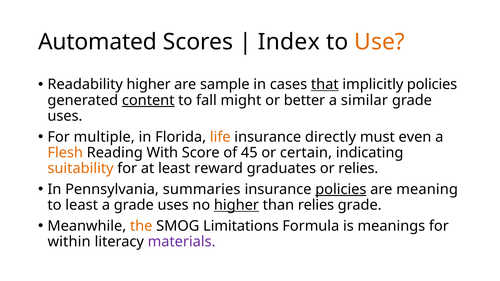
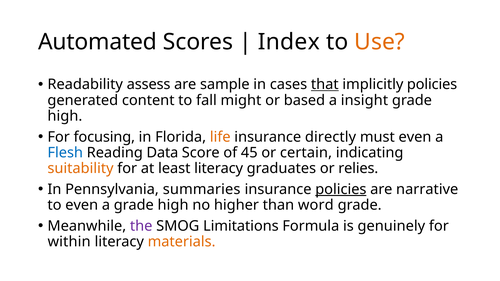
Readability higher: higher -> assess
content underline: present -> none
better: better -> based
similar: similar -> insight
uses at (65, 116): uses -> high
multiple: multiple -> focusing
Flesh colour: orange -> blue
With: With -> Data
least reward: reward -> literacy
meaning: meaning -> narrative
to least: least -> even
a grade uses: uses -> high
higher at (236, 205) underline: present -> none
than relies: relies -> word
the colour: orange -> purple
meanings: meanings -> genuinely
materials colour: purple -> orange
